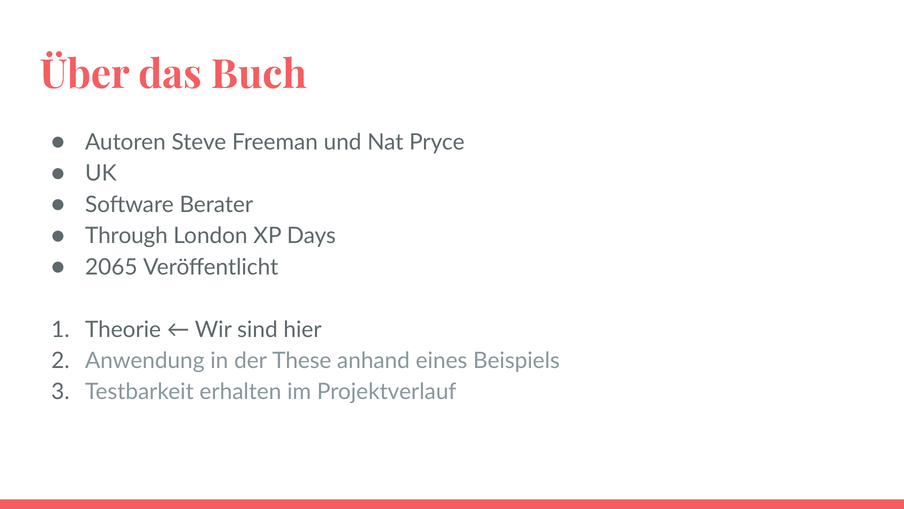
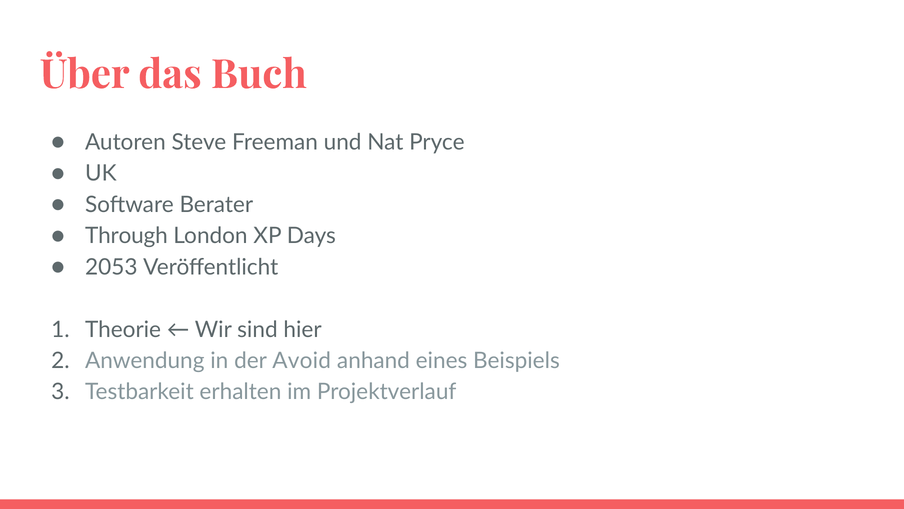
2065: 2065 -> 2053
These: These -> Avoid
